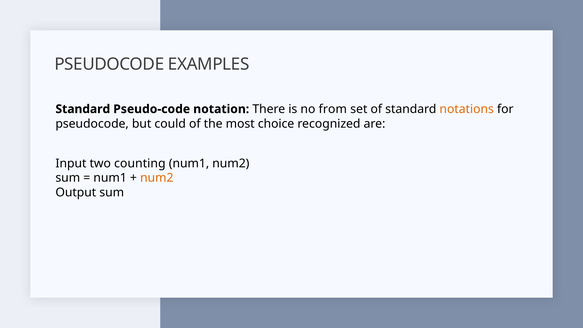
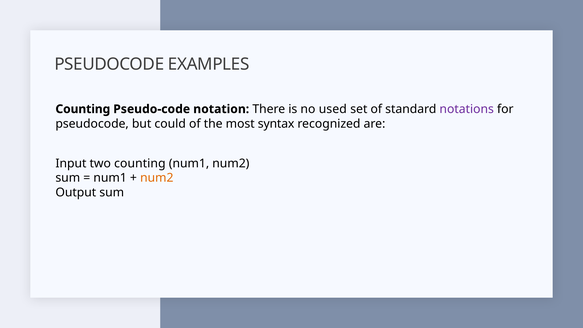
Standard at (83, 109): Standard -> Counting
from: from -> used
notations colour: orange -> purple
choice: choice -> syntax
